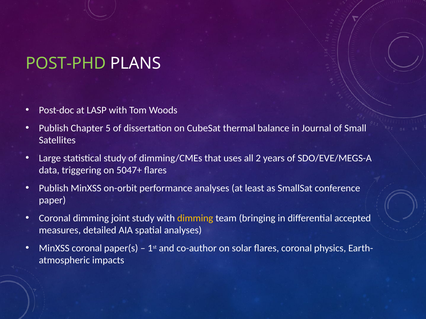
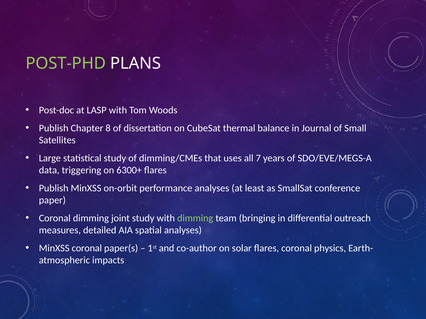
5: 5 -> 8
2: 2 -> 7
5047+: 5047+ -> 6300+
dimming at (195, 219) colour: yellow -> light green
accepted: accepted -> outreach
